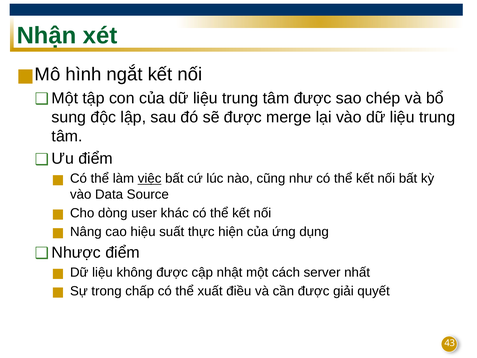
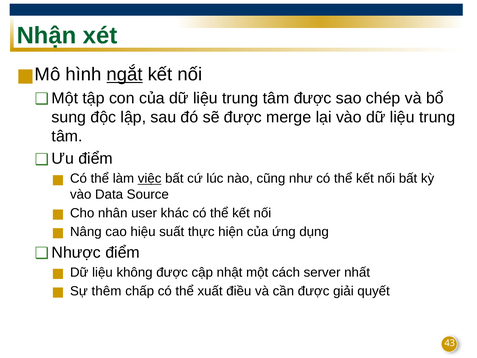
ngắt underline: none -> present
dòng: dòng -> nhân
trong: trong -> thêm
